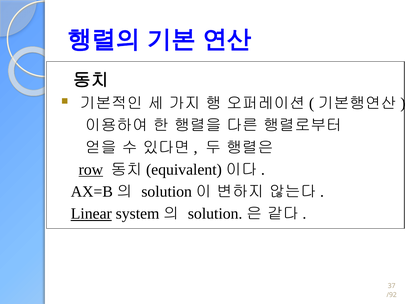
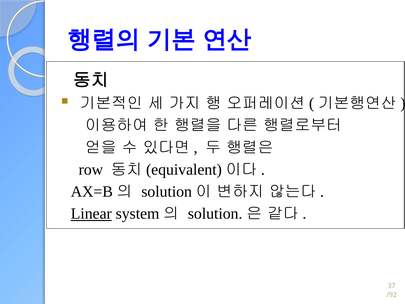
row underline: present -> none
